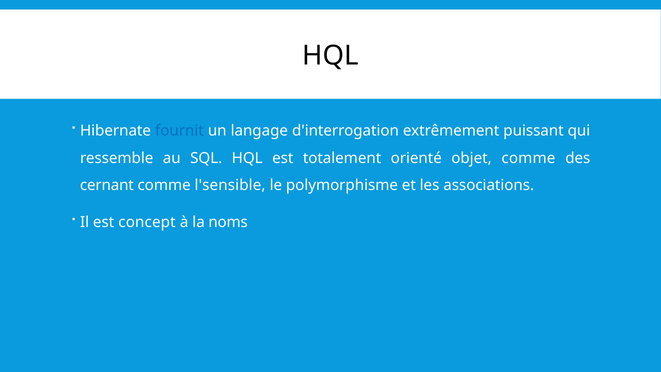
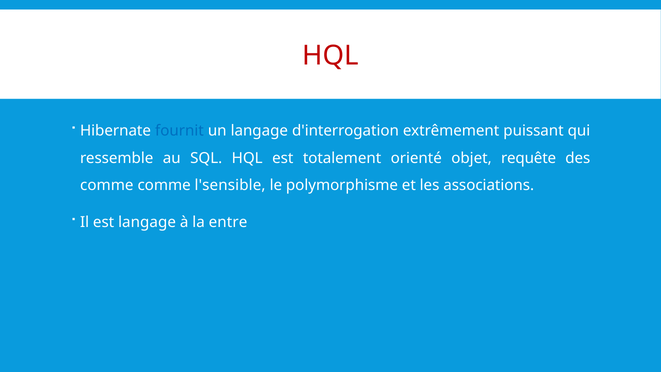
HQL at (330, 56) colour: black -> red
objet comme: comme -> requête
cernant at (107, 185): cernant -> comme
est concept: concept -> langage
noms: noms -> entre
